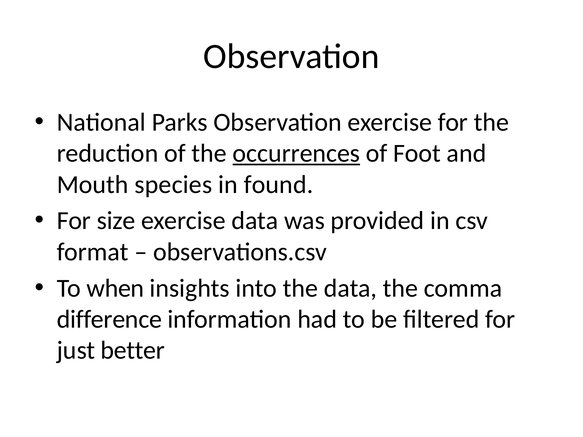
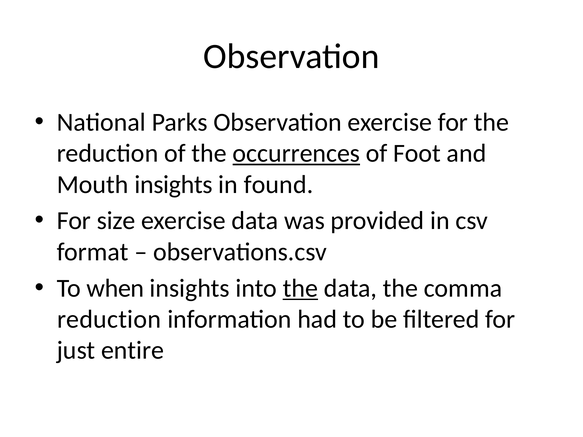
Mouth species: species -> insights
the at (300, 288) underline: none -> present
difference at (109, 319): difference -> reduction
better: better -> entire
